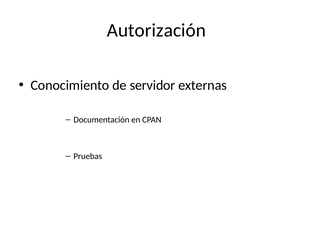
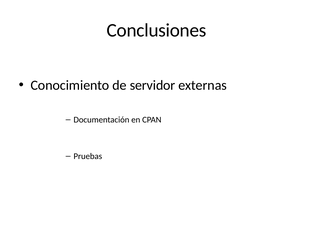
Autorización: Autorización -> Conclusiones
